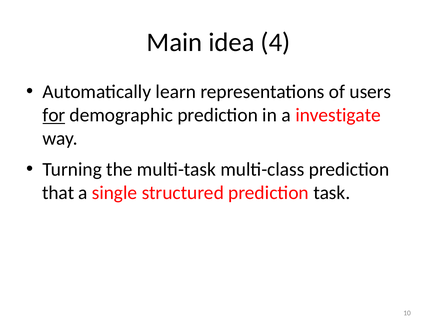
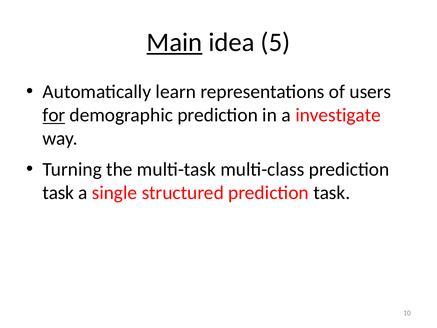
Main underline: none -> present
4: 4 -> 5
that at (58, 192): that -> task
